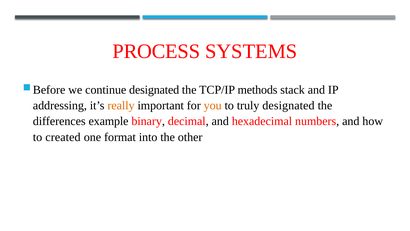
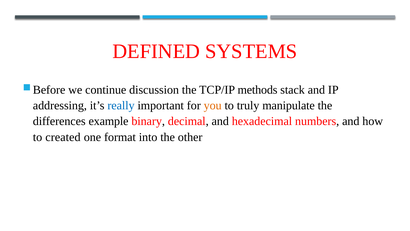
PROCESS: PROCESS -> DEFINED
continue designated: designated -> discussion
really colour: orange -> blue
truly designated: designated -> manipulate
